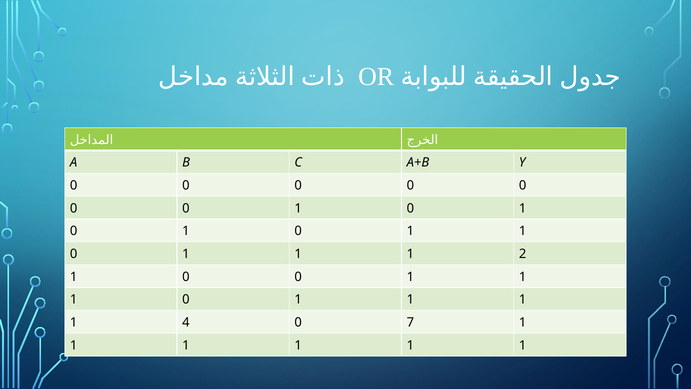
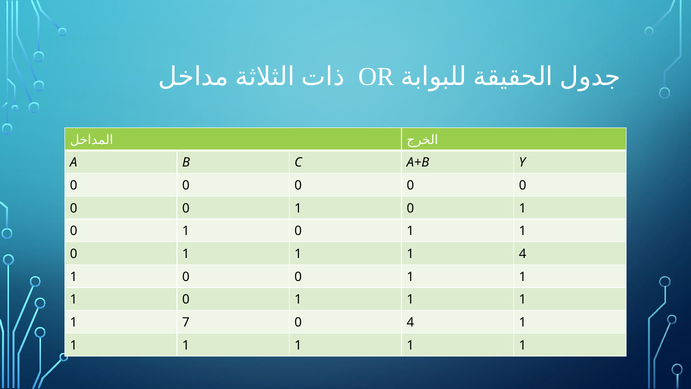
1 2: 2 -> 4
4: 4 -> 7
0 7: 7 -> 4
